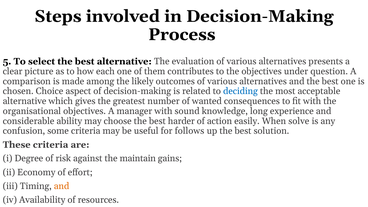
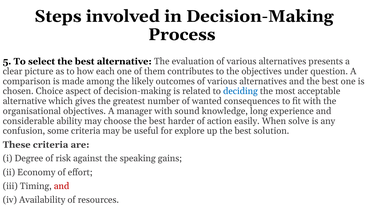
follows: follows -> explore
maintain: maintain -> speaking
and at (62, 186) colour: orange -> red
